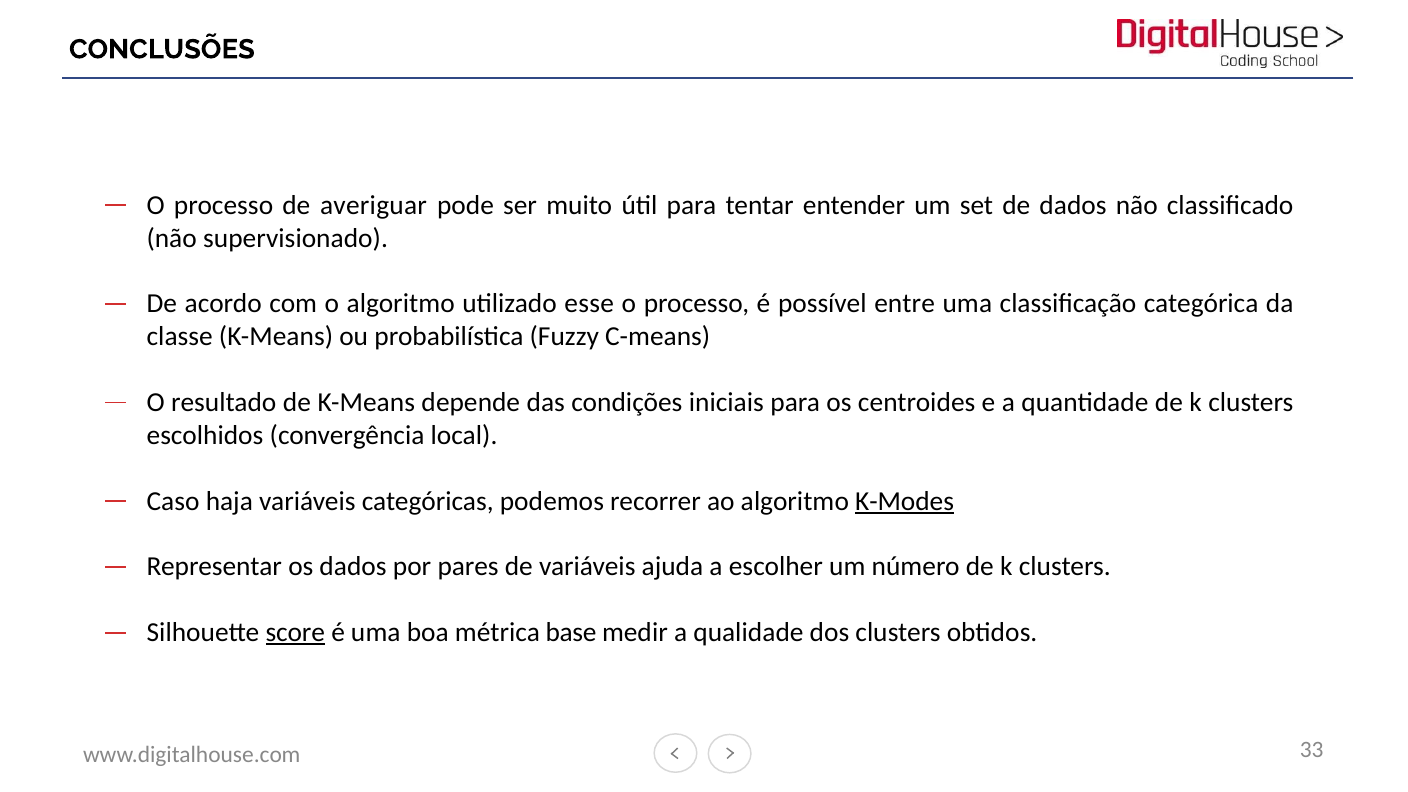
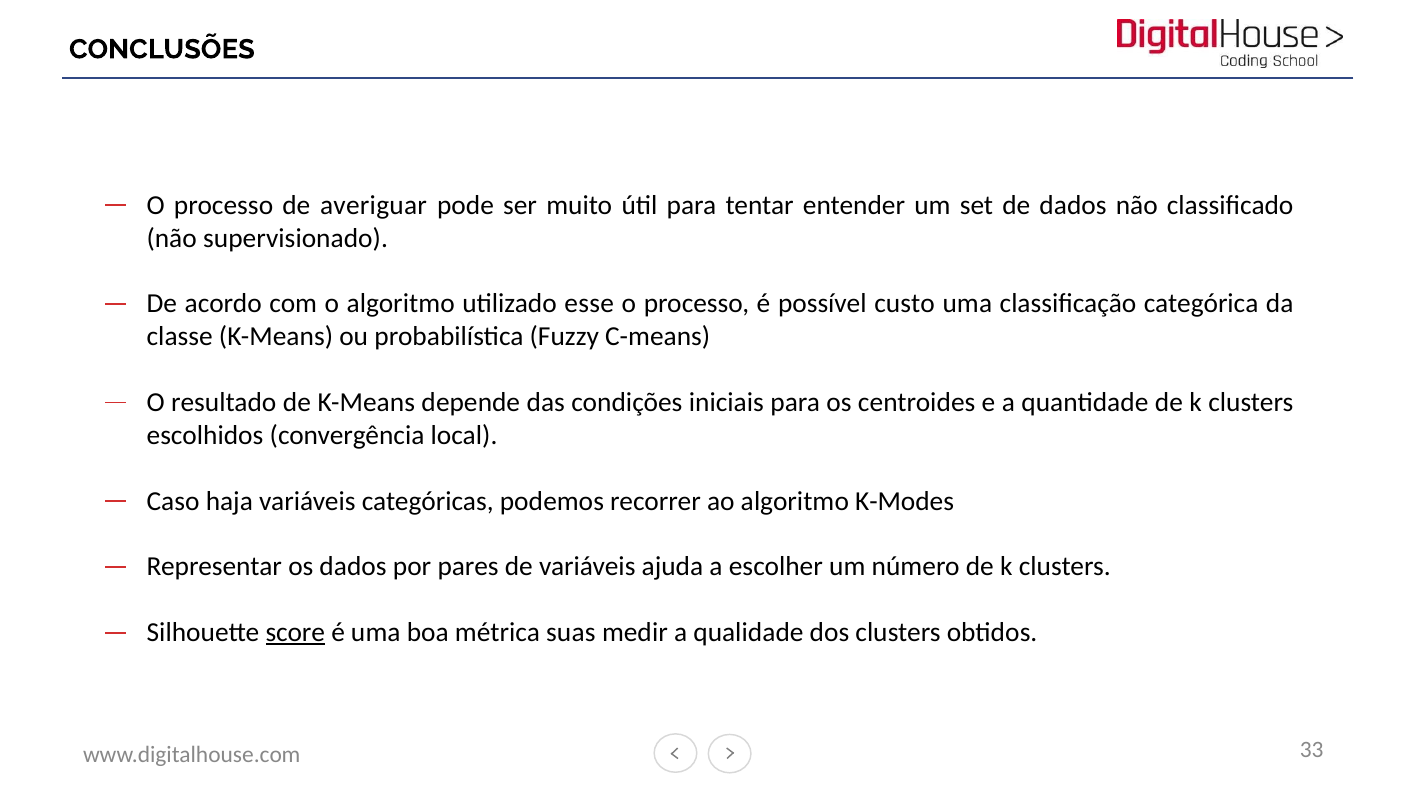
entre: entre -> custo
K-Modes underline: present -> none
base: base -> suas
